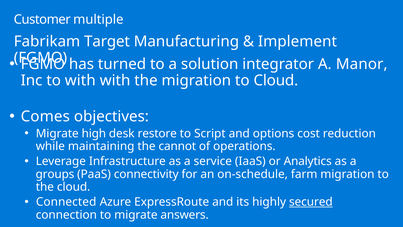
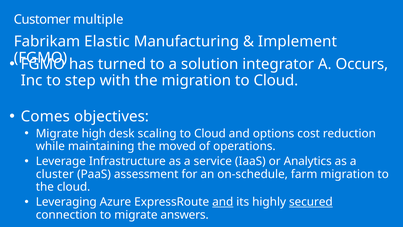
Target: Target -> Elastic
Manor: Manor -> Occurs
to with: with -> step
restore: restore -> scaling
Script at (210, 133): Script -> Cloud
cannot: cannot -> moved
groups: groups -> cluster
connectivity: connectivity -> assessment
Connected: Connected -> Leveraging
and at (223, 202) underline: none -> present
